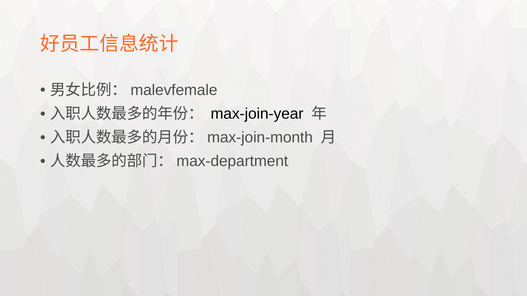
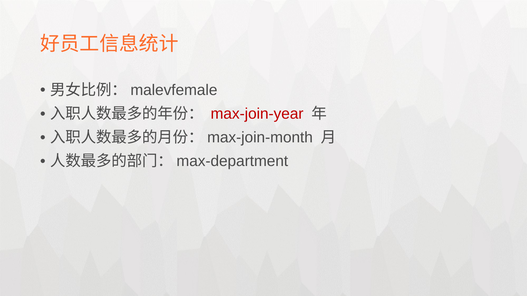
max-join-year colour: black -> red
